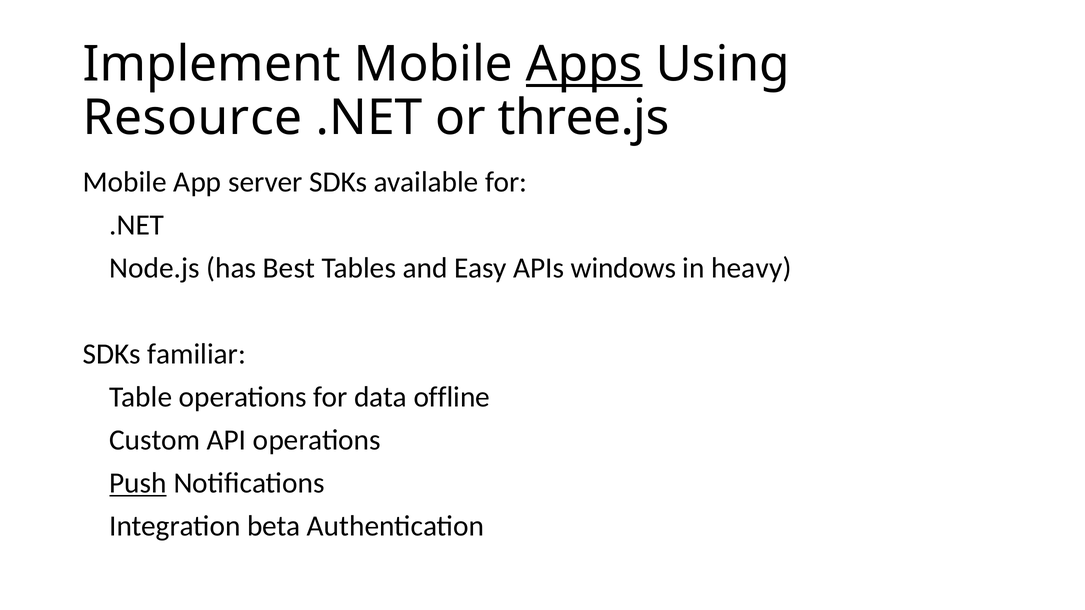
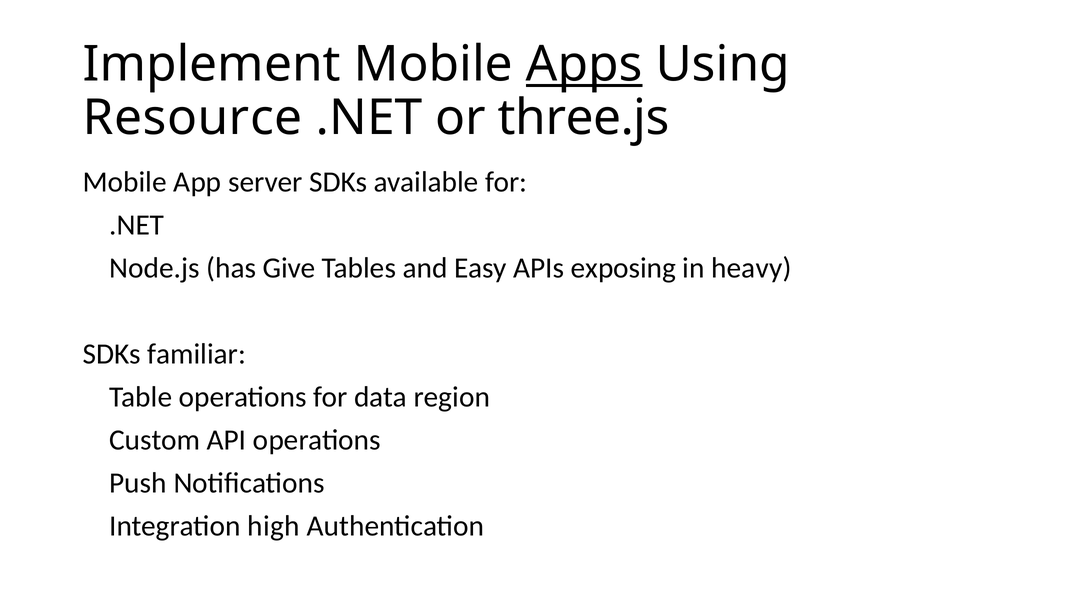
Best: Best -> Give
windows: windows -> exposing
offline: offline -> region
Push underline: present -> none
beta: beta -> high
